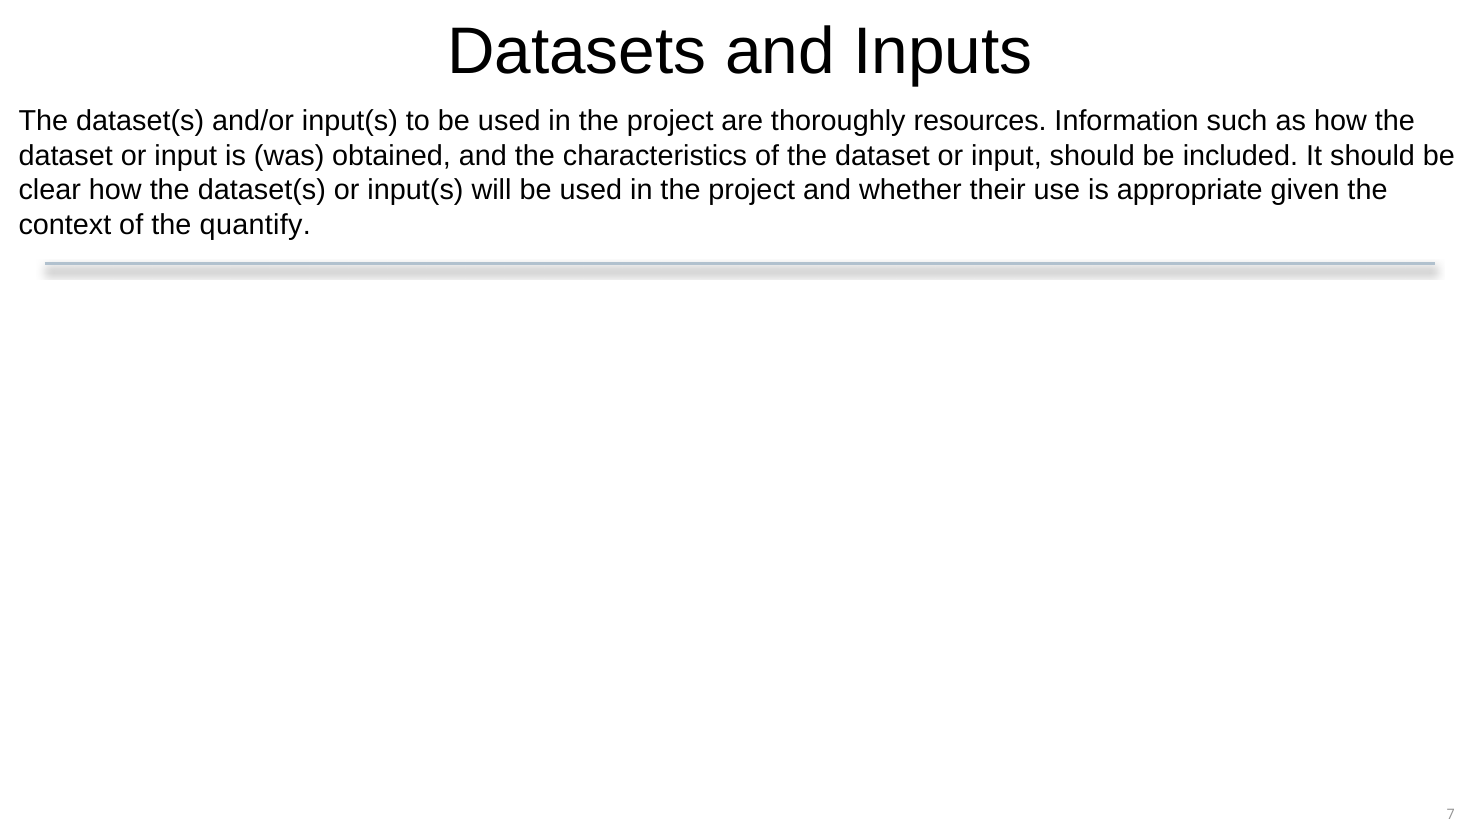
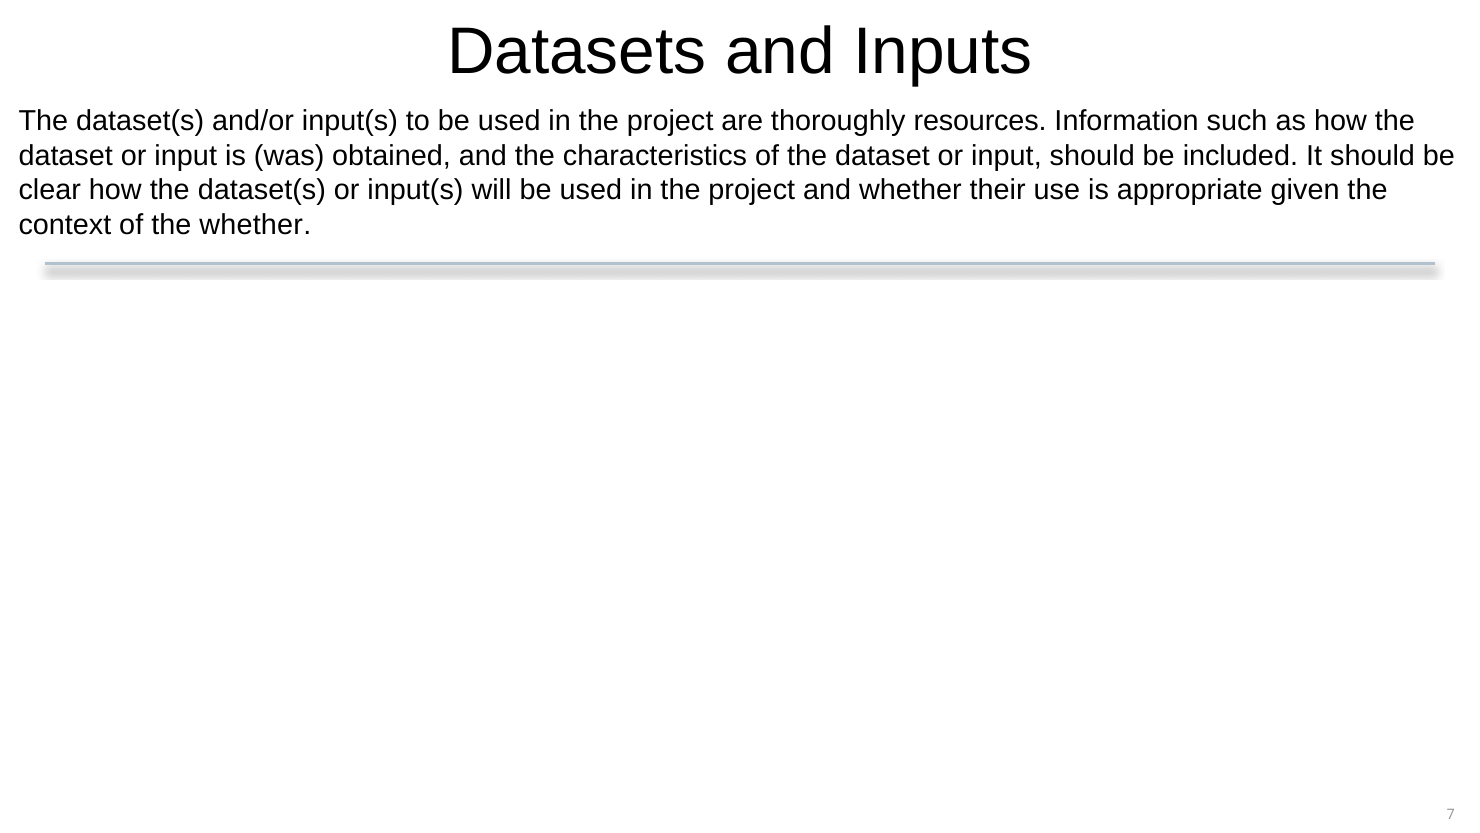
the quantify: quantify -> whether
